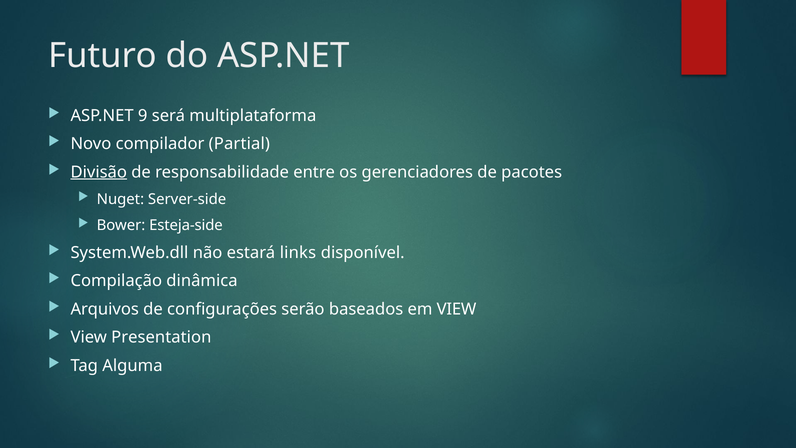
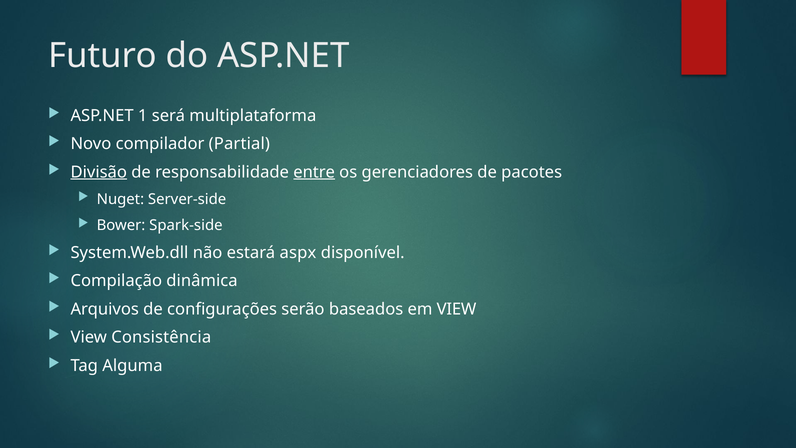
9: 9 -> 1
entre underline: none -> present
Esteja-side: Esteja-side -> Spark-side
links: links -> aspx
Presentation: Presentation -> Consistência
